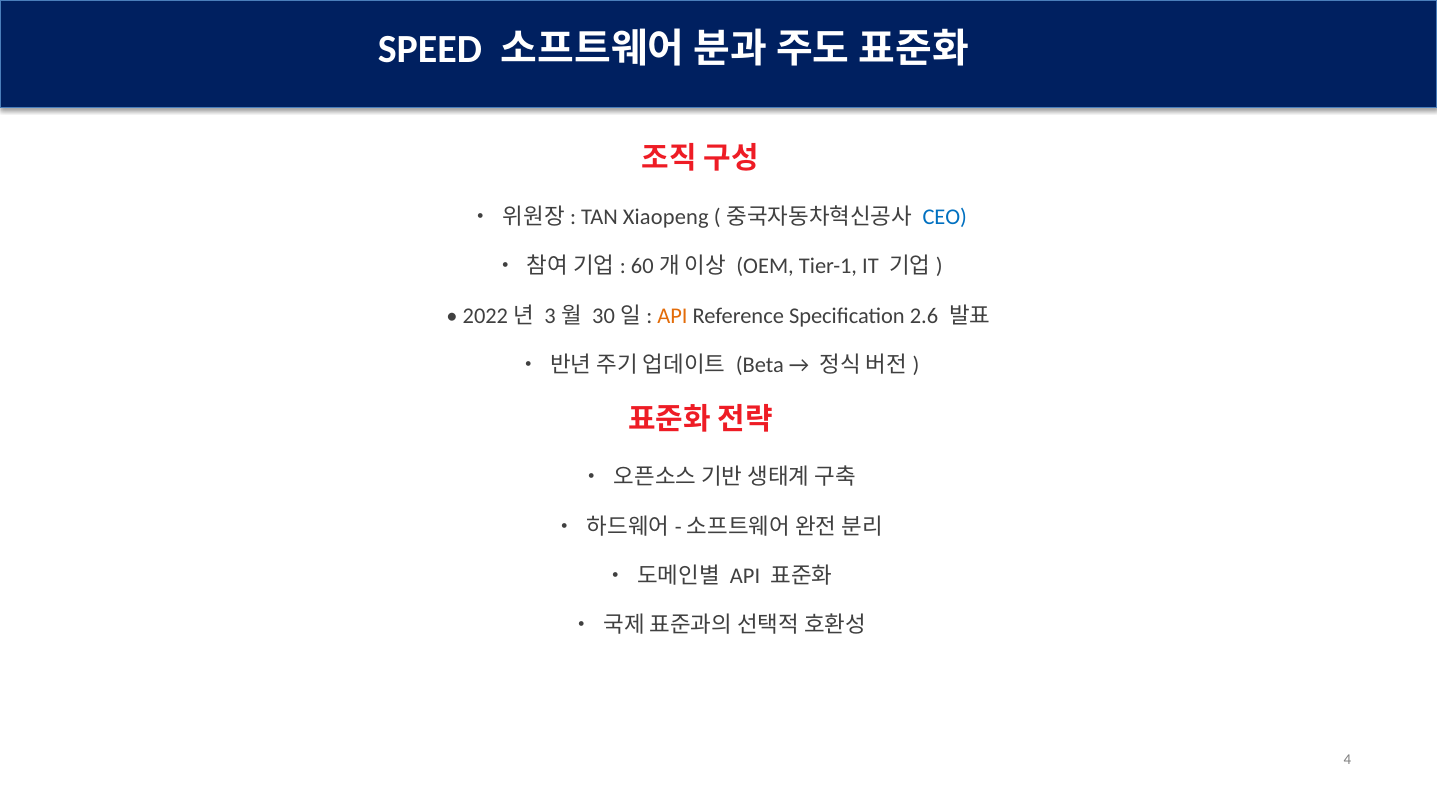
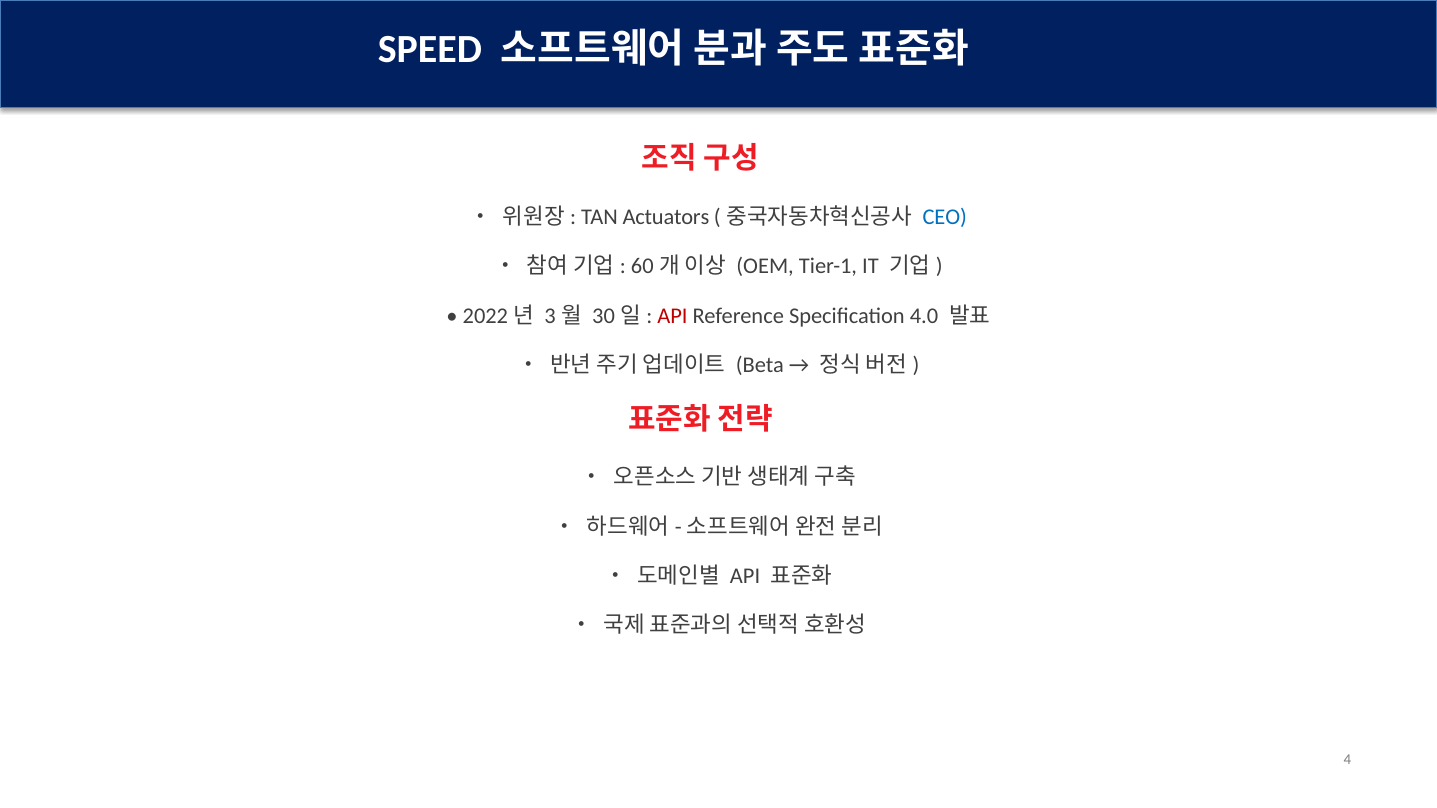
Xiaopeng: Xiaopeng -> Actuators
API at (673, 316) colour: orange -> red
2.6: 2.6 -> 4.0
